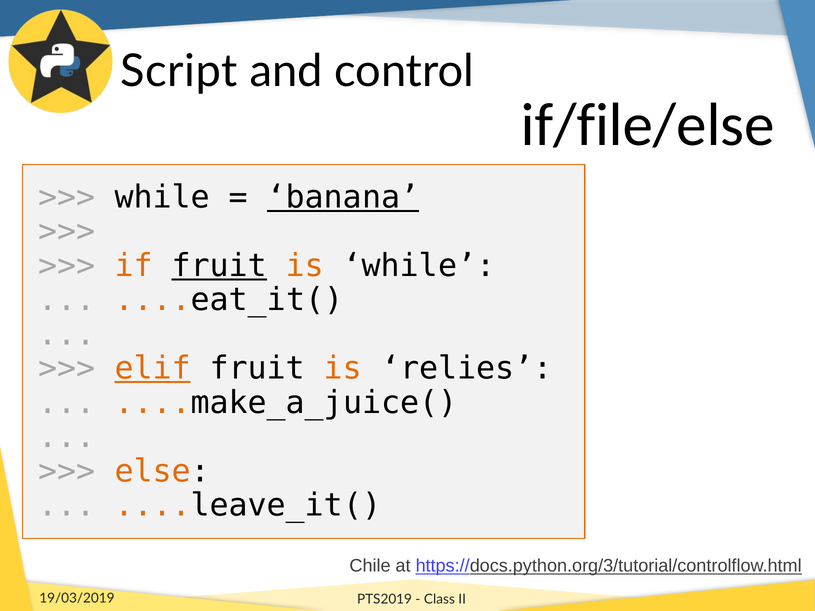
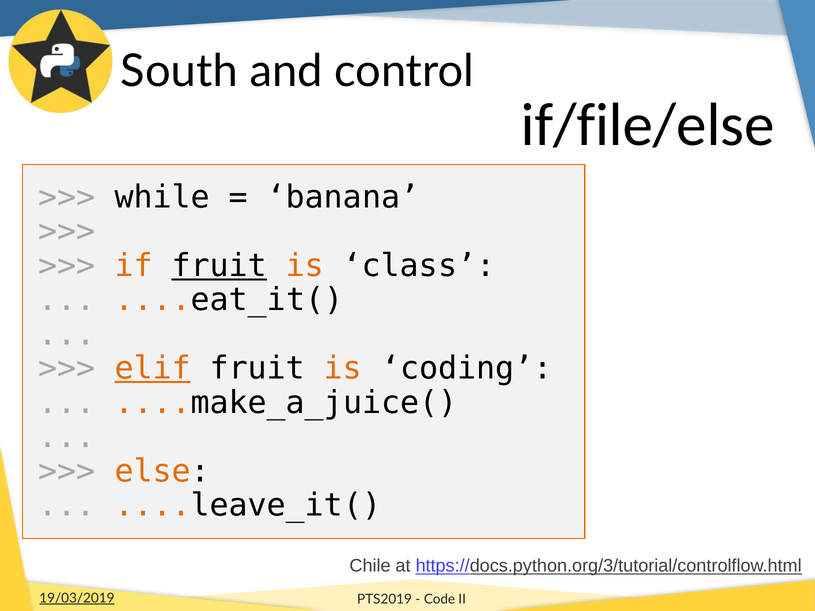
Script: Script -> South
banana underline: present -> none
is while: while -> class
relies: relies -> coding
19/03/2019 underline: none -> present
Class: Class -> Code
